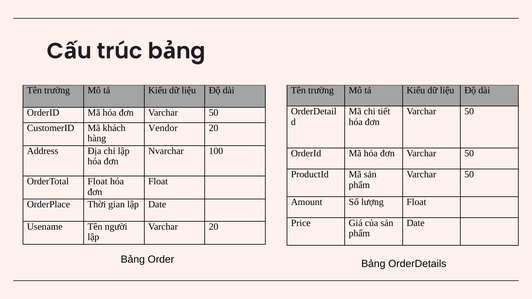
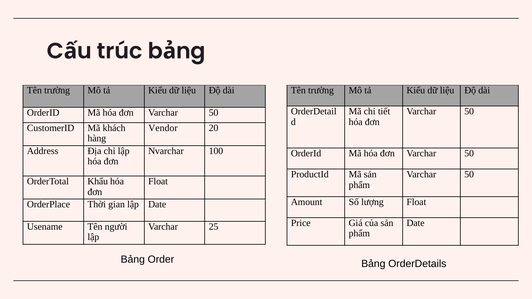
OrderTotal Float: Float -> Khẩu
Varchar 20: 20 -> 25
